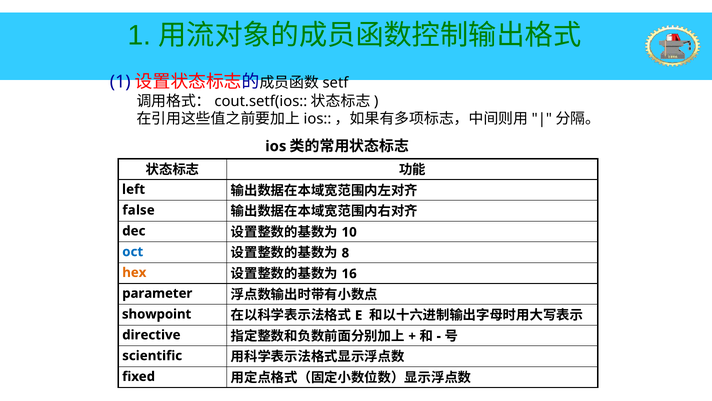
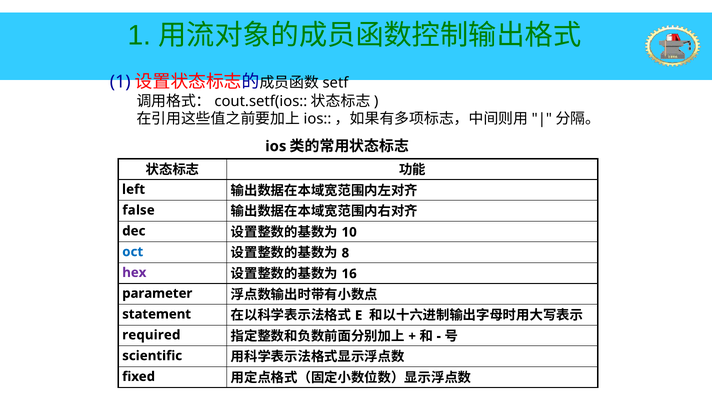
hex colour: orange -> purple
showpoint: showpoint -> statement
directive: directive -> required
